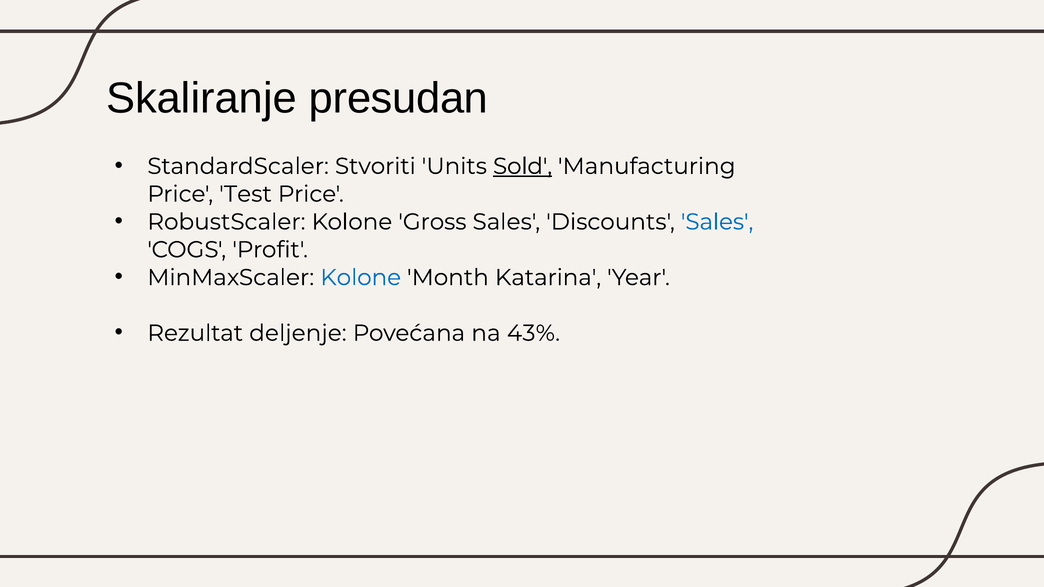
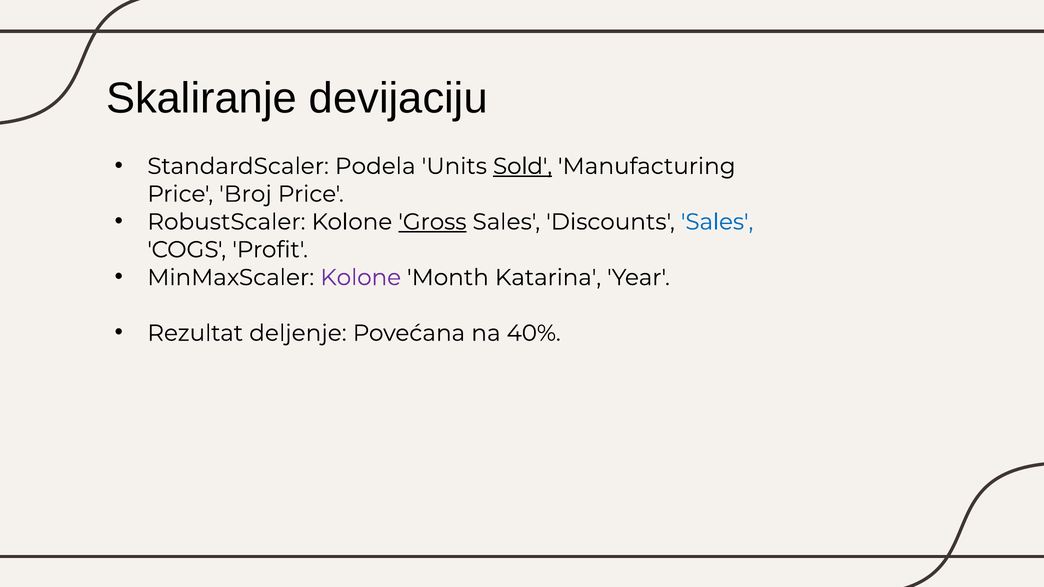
presudan: presudan -> devijaciju
Stvoriti: Stvoriti -> Podela
Test: Test -> Broj
Gross underline: none -> present
Kolone at (361, 278) colour: blue -> purple
43%: 43% -> 40%
